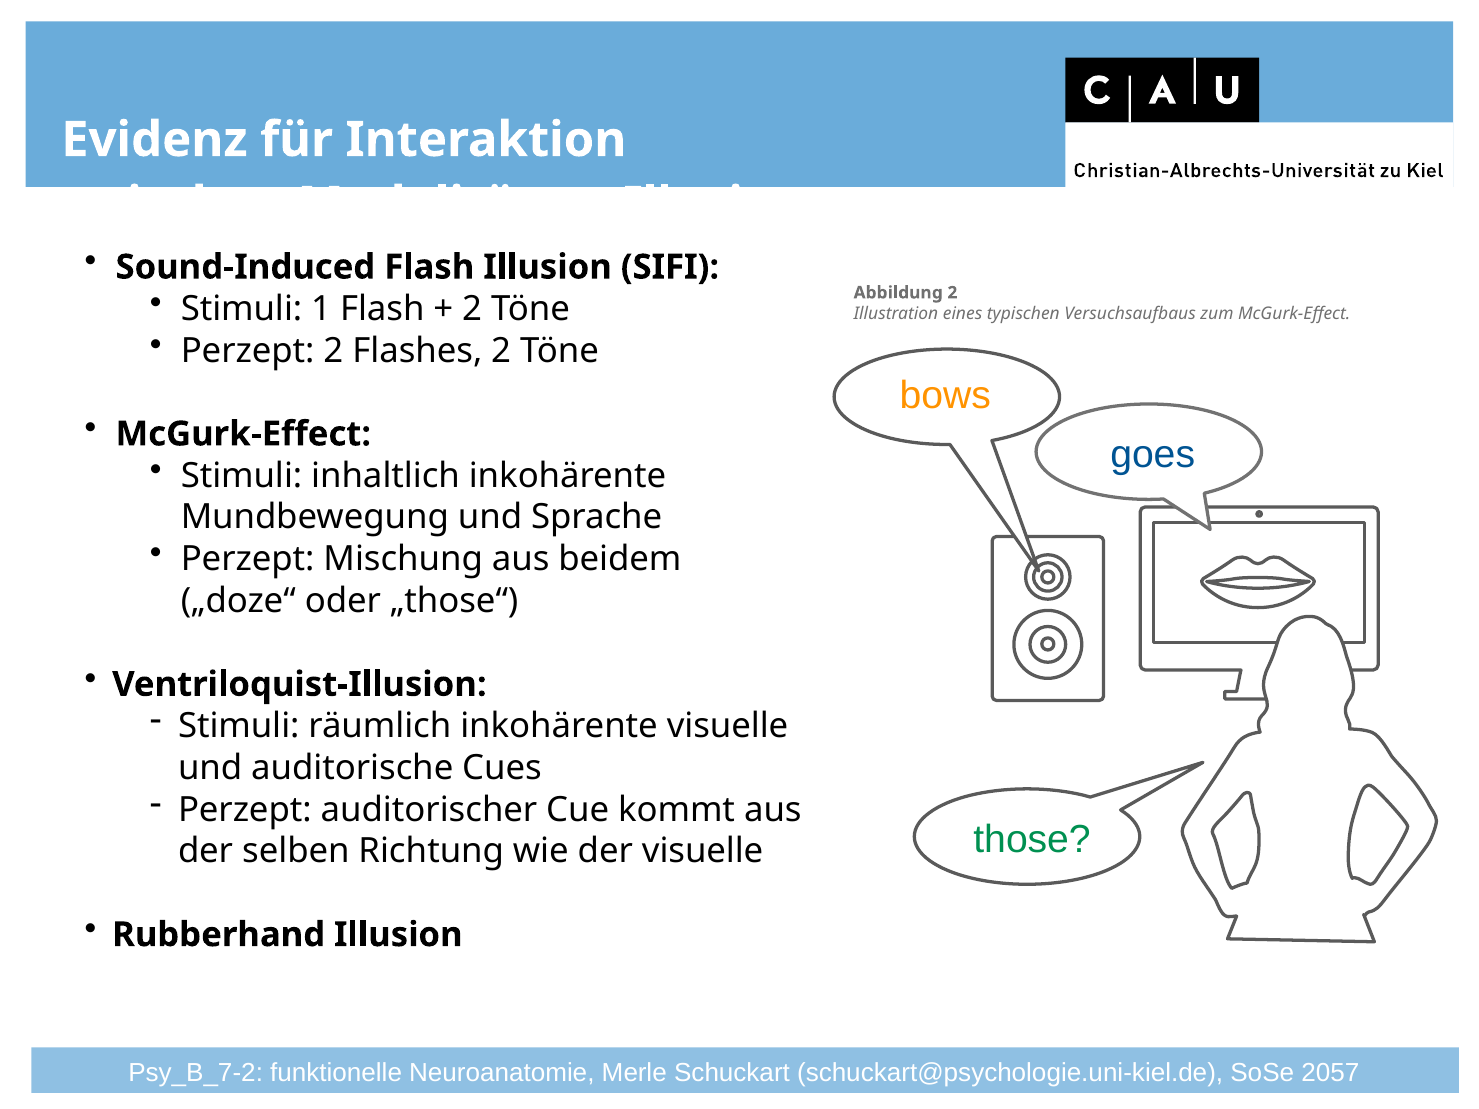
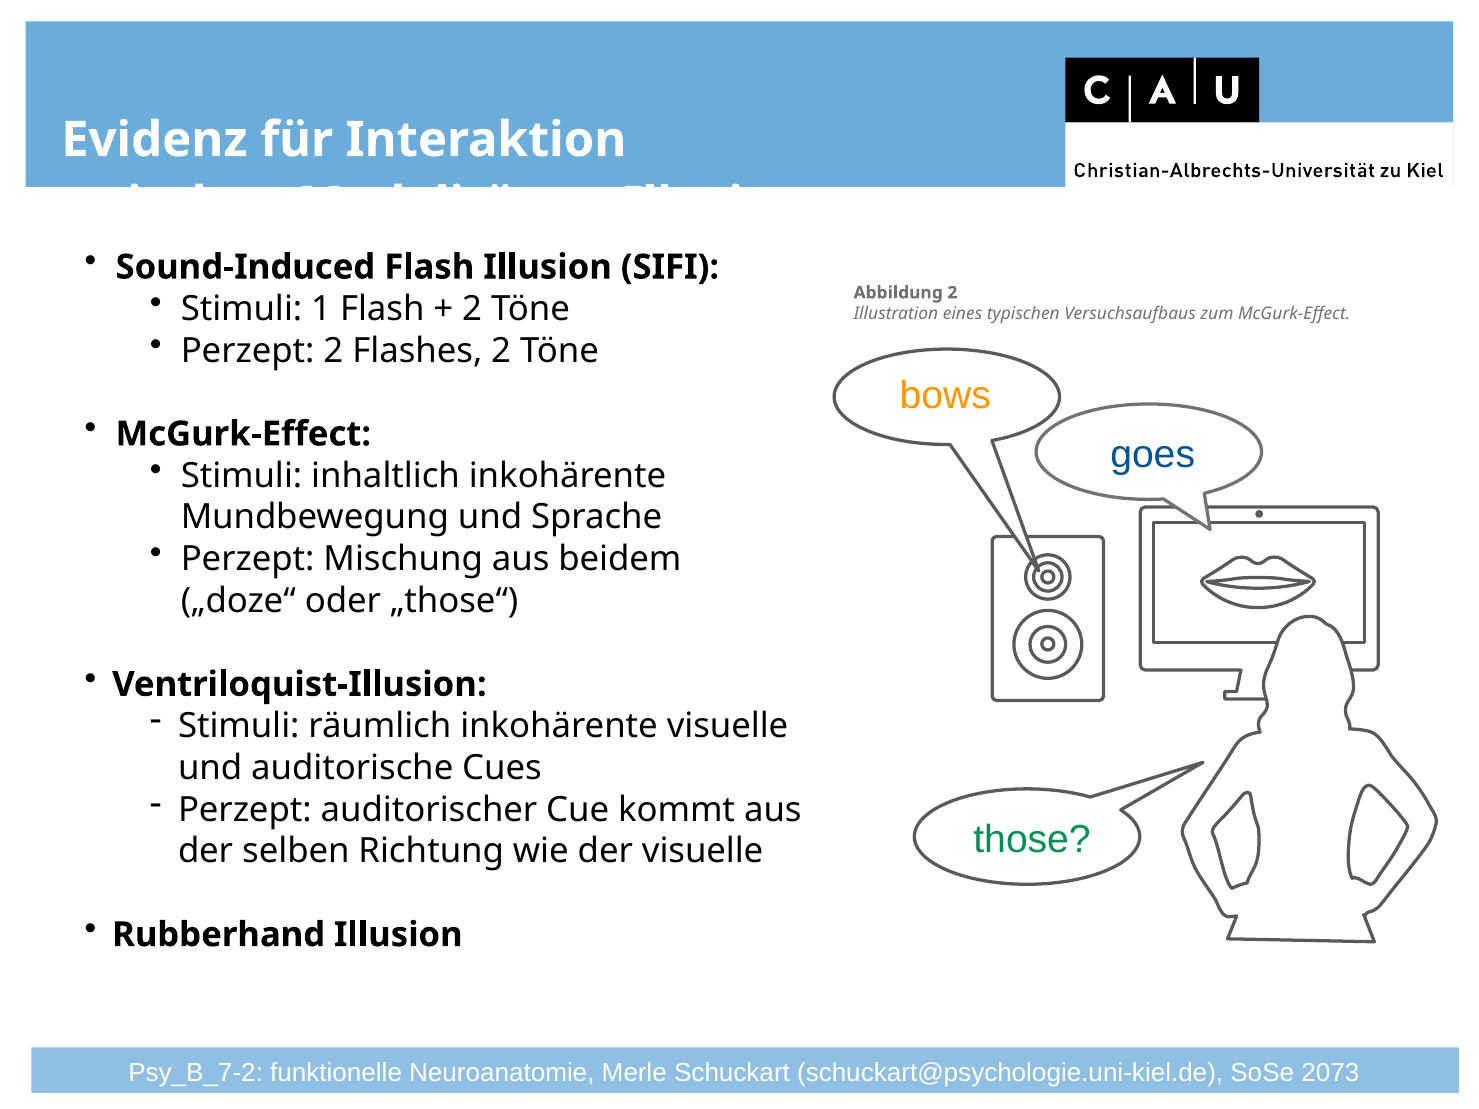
2057: 2057 -> 2073
